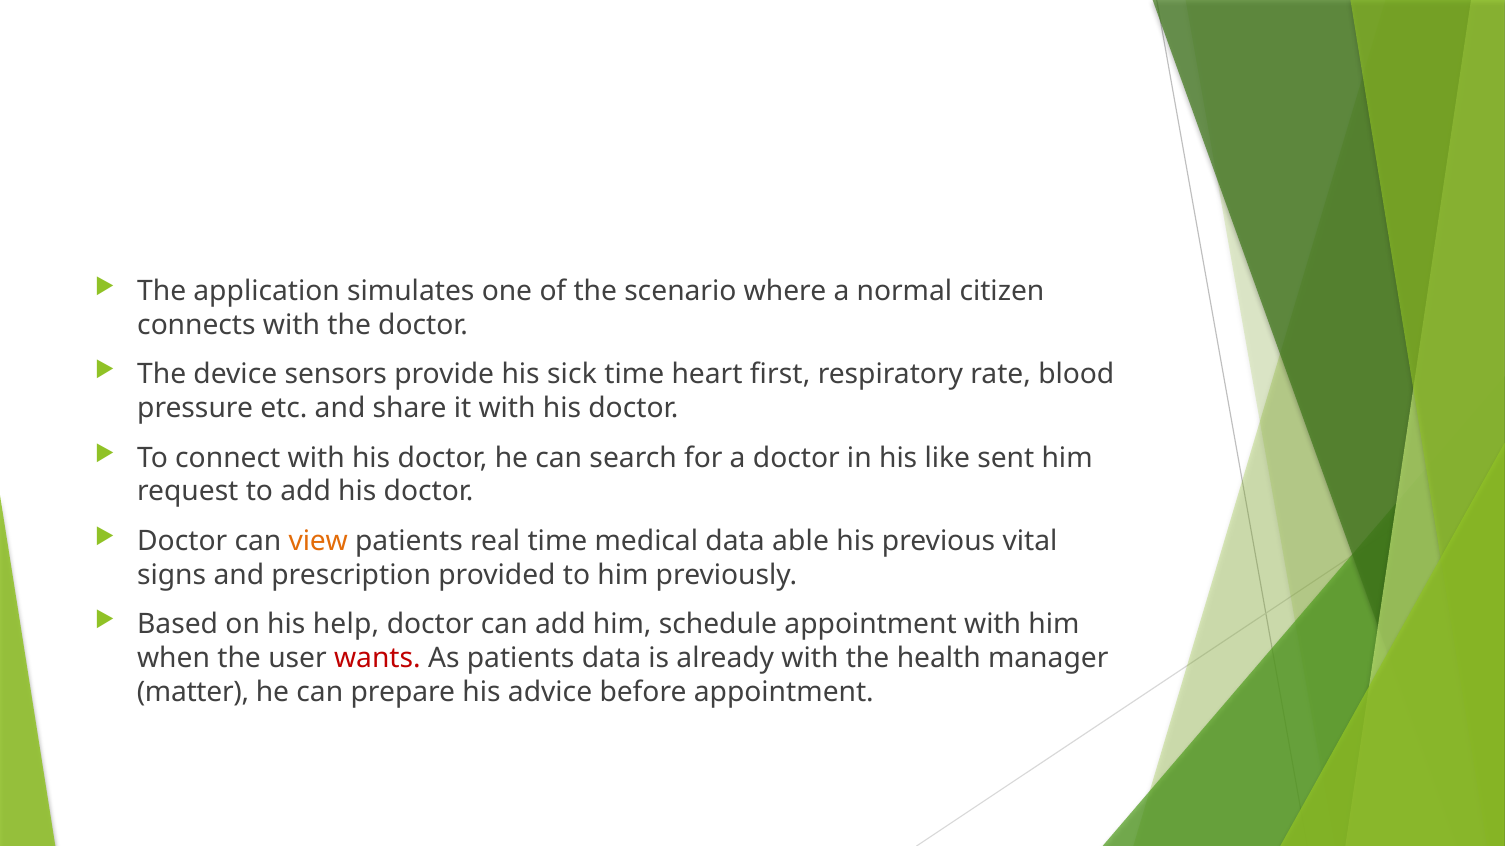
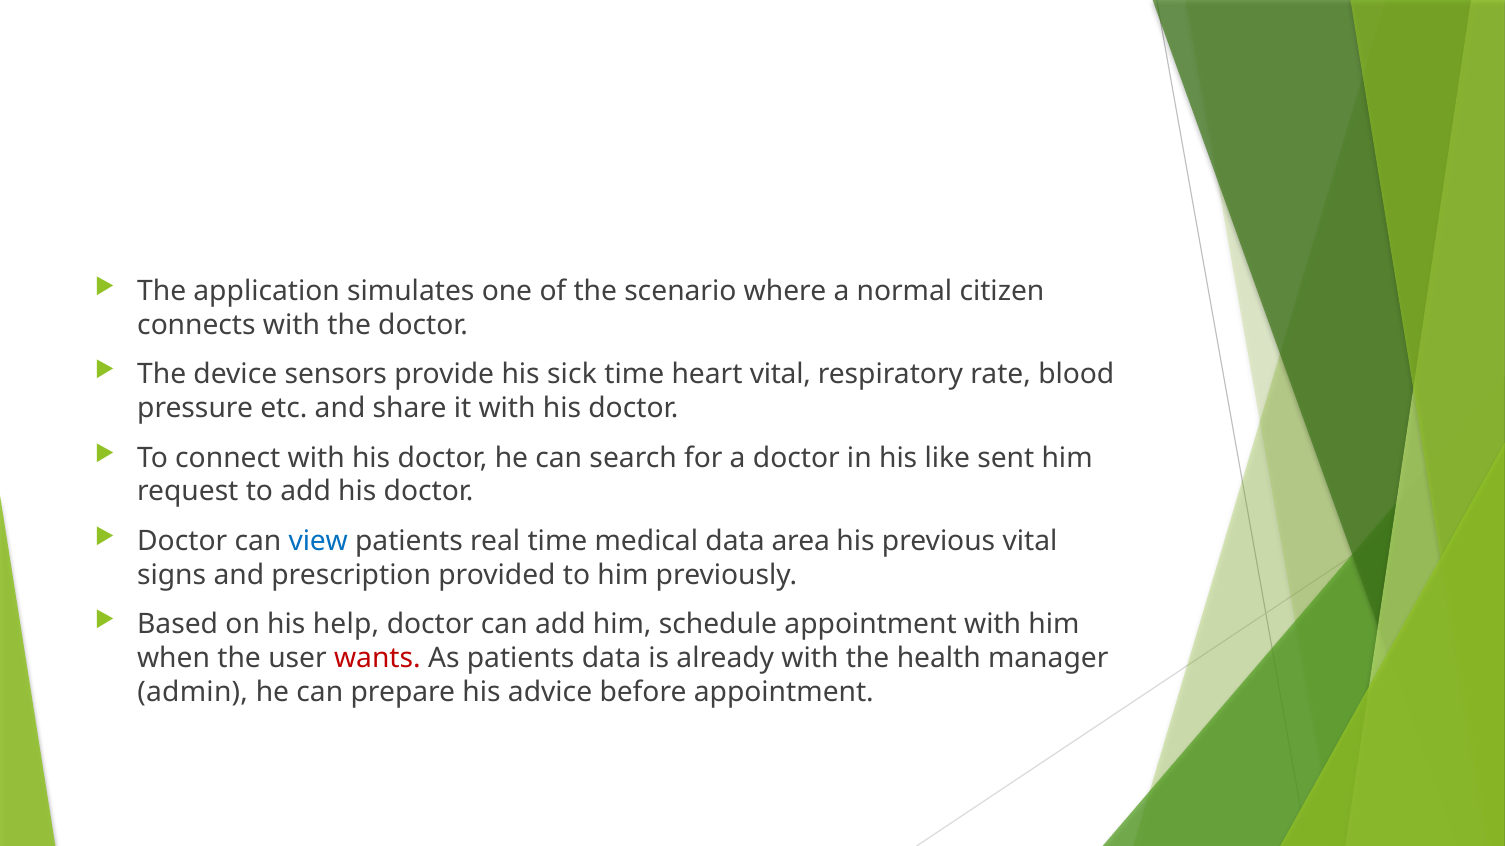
heart first: first -> vital
view colour: orange -> blue
able: able -> area
matter: matter -> admin
